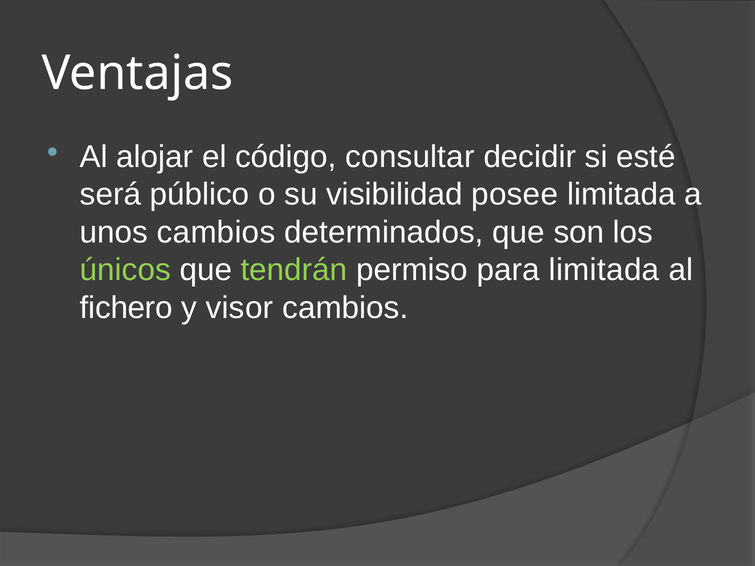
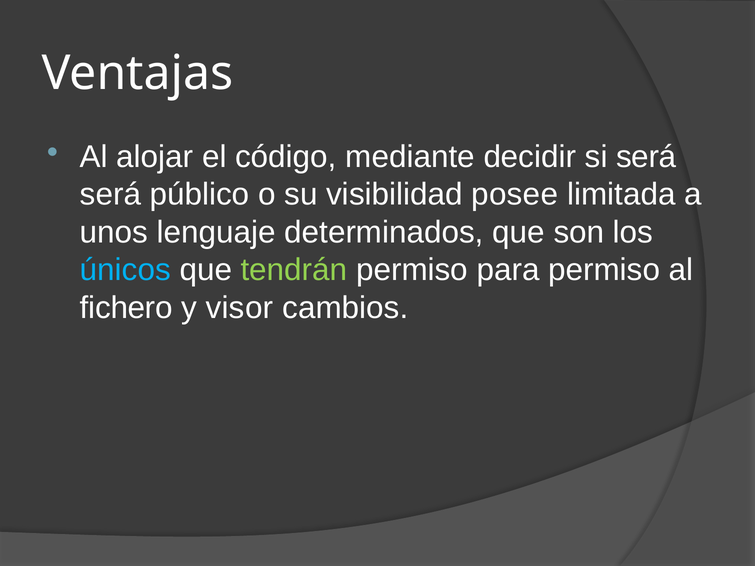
consultar: consultar -> mediante
si esté: esté -> será
unos cambios: cambios -> lenguaje
únicos colour: light green -> light blue
para limitada: limitada -> permiso
